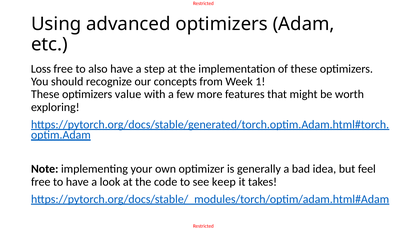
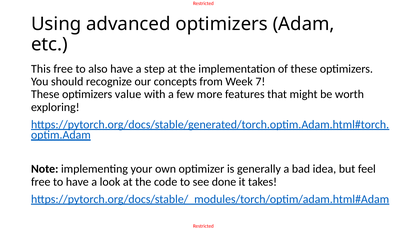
Loss: Loss -> This
1: 1 -> 7
keep: keep -> done
